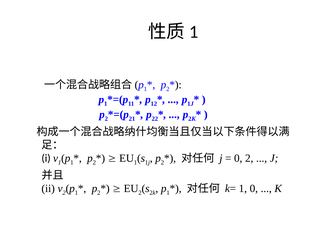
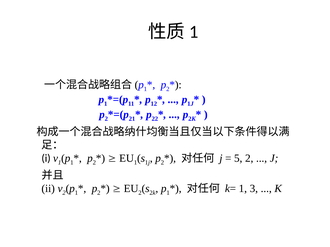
0 at (238, 158): 0 -> 5
1 0: 0 -> 3
